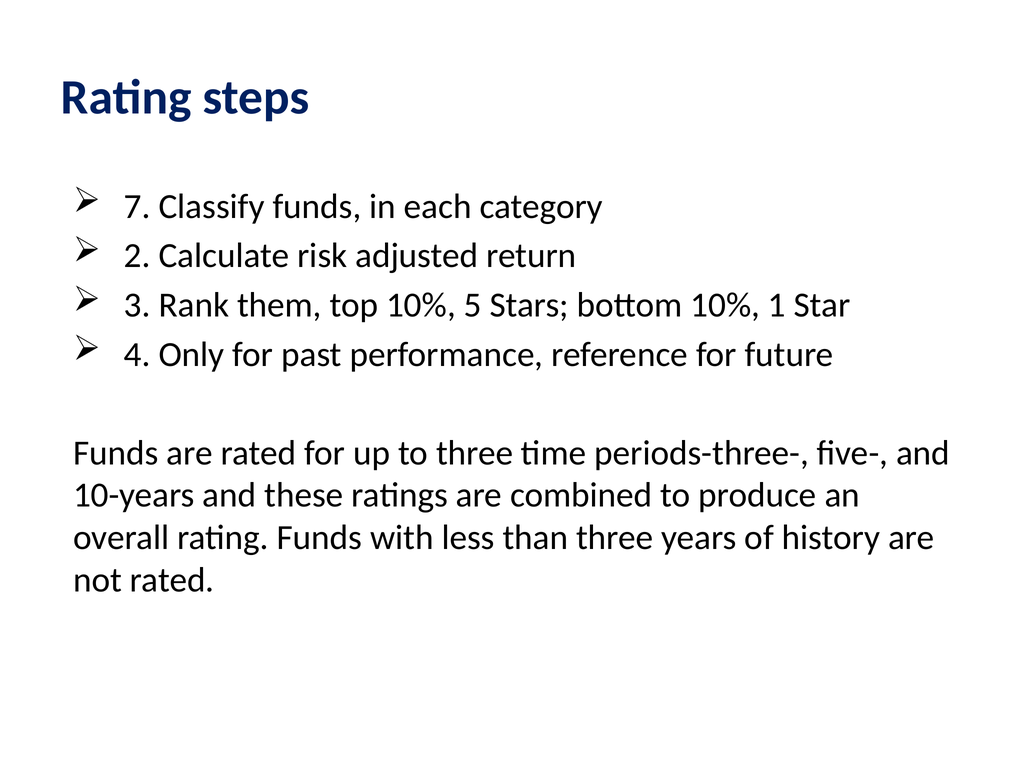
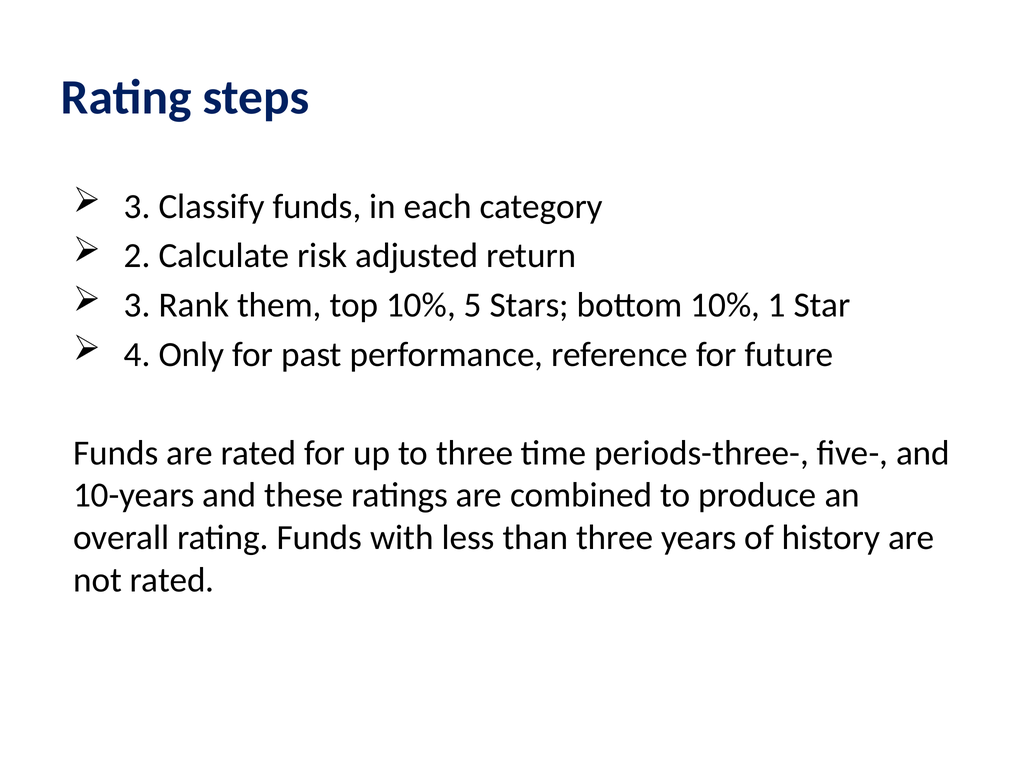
7 at (137, 206): 7 -> 3
